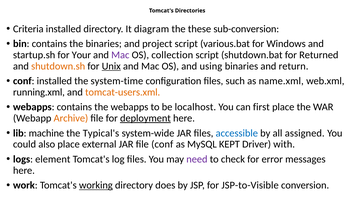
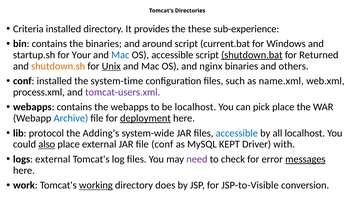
diagram: diagram -> provides
sub-conversion: sub-conversion -> sub-experience
project: project -> around
various.bat: various.bat -> current.bat
Mac at (120, 55) colour: purple -> blue
OS collection: collection -> accessible
shutdown.bat underline: none -> present
using: using -> nginx
return: return -> others
running.xml: running.xml -> process.xml
tomcat-users.xml colour: orange -> purple
first: first -> pick
Archive colour: orange -> blue
machine: machine -> protocol
Typical's: Typical's -> Adding's
all assigned: assigned -> localhost
also underline: none -> present
logs element: element -> external
messages underline: none -> present
